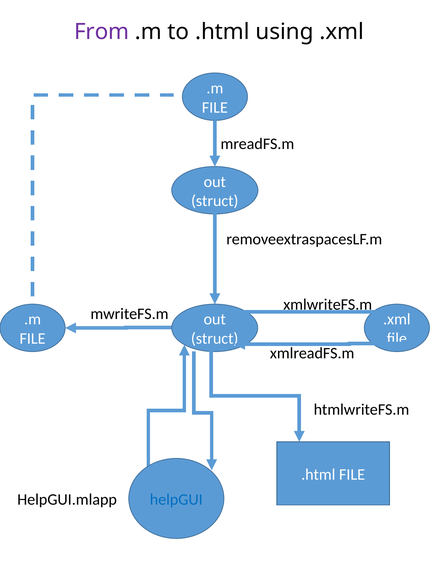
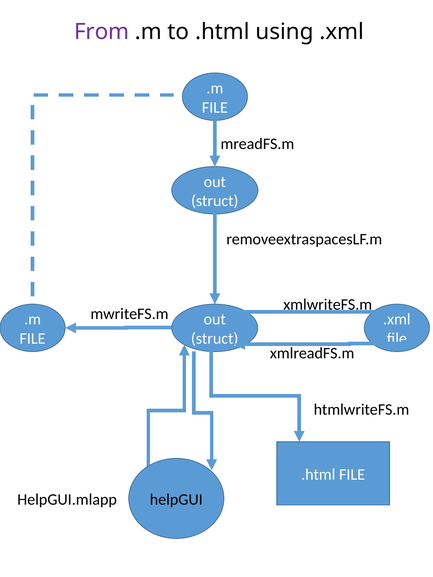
helpGUI colour: blue -> black
